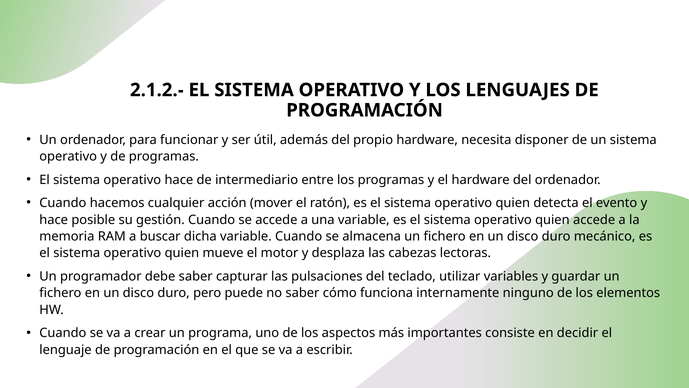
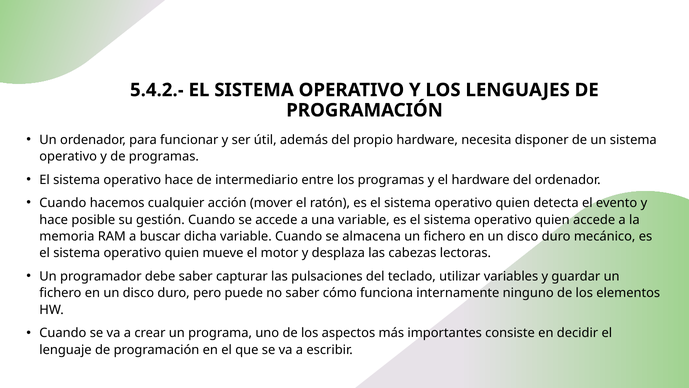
2.1.2.-: 2.1.2.- -> 5.4.2.-
